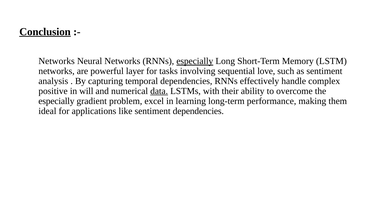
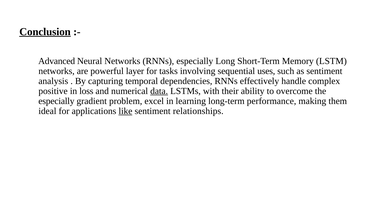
Networks at (57, 61): Networks -> Advanced
especially at (195, 61) underline: present -> none
love: love -> uses
will: will -> loss
like underline: none -> present
sentiment dependencies: dependencies -> relationships
